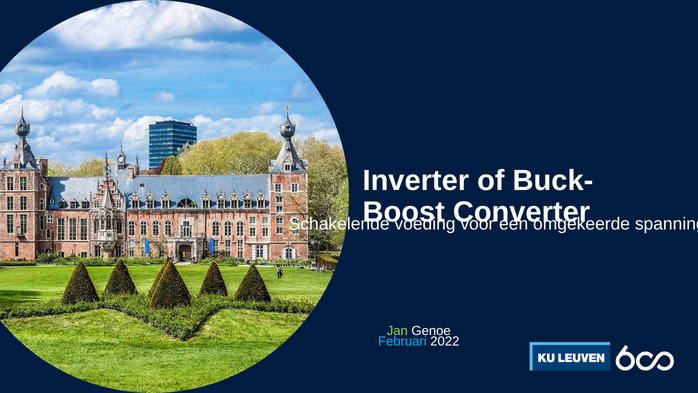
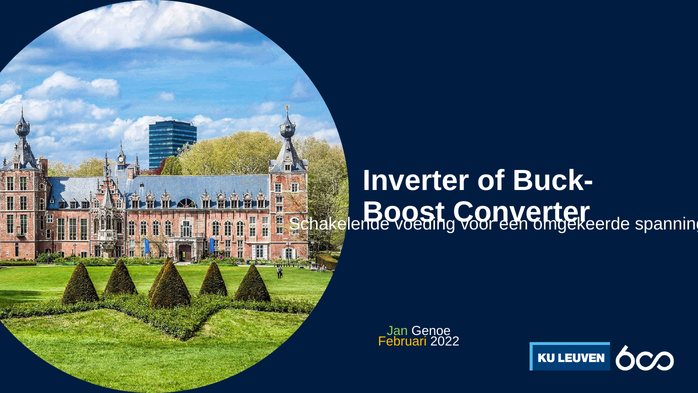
Februari colour: light blue -> yellow
